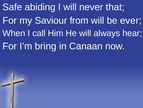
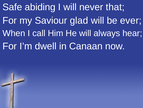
from: from -> glad
bring: bring -> dwell
